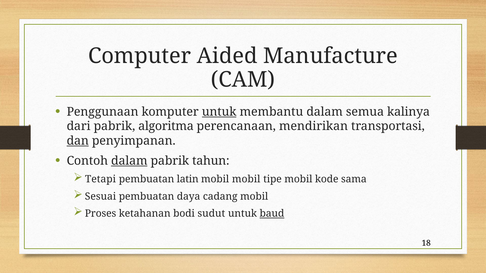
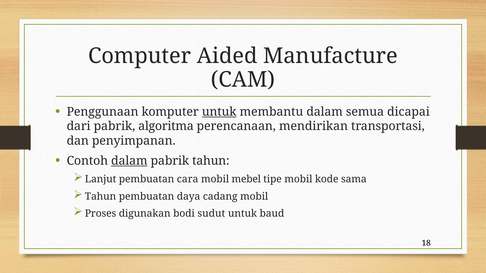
kalinya: kalinya -> dicapai
dan underline: present -> none
Tetapi: Tetapi -> Lanjut
latin: latin -> cara
mobil mobil: mobil -> mebel
Sesuai at (101, 197): Sesuai -> Tahun
ketahanan: ketahanan -> digunakan
baud underline: present -> none
